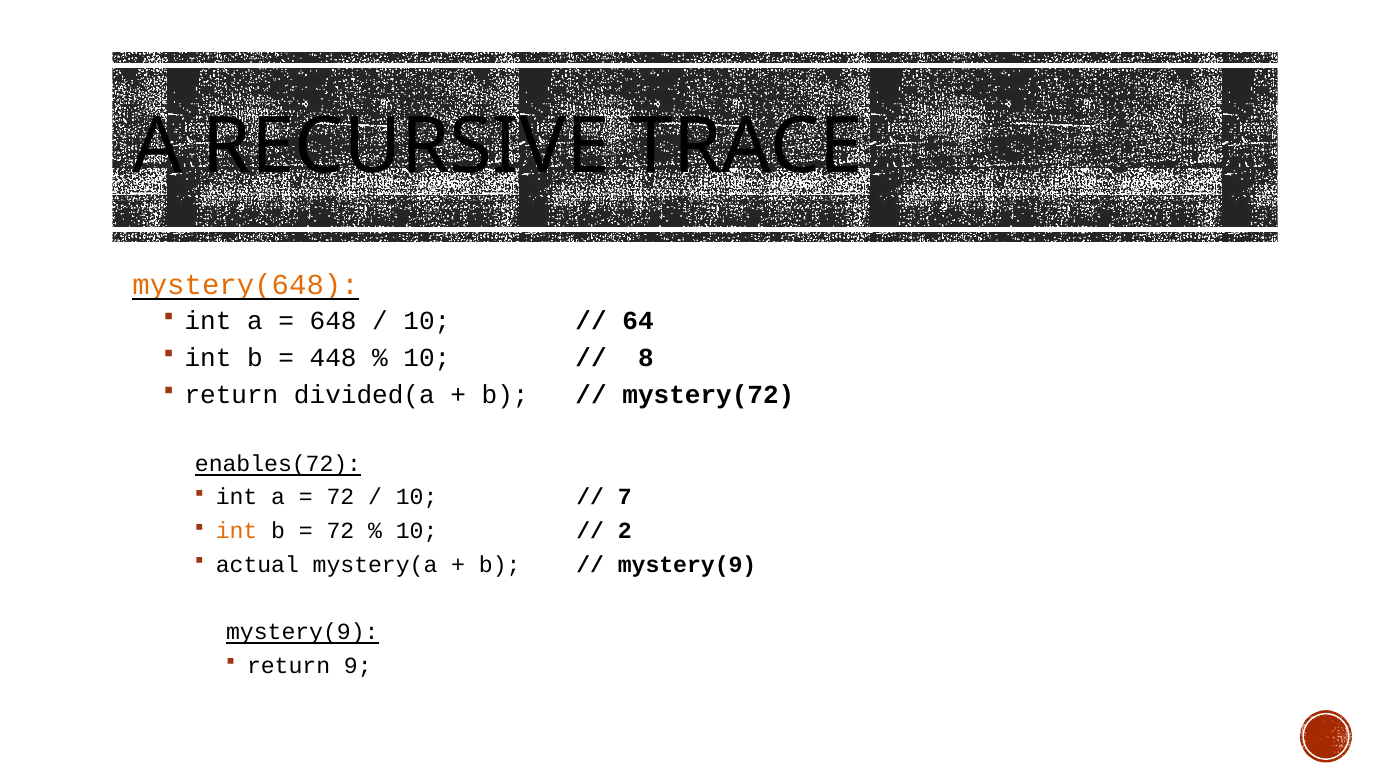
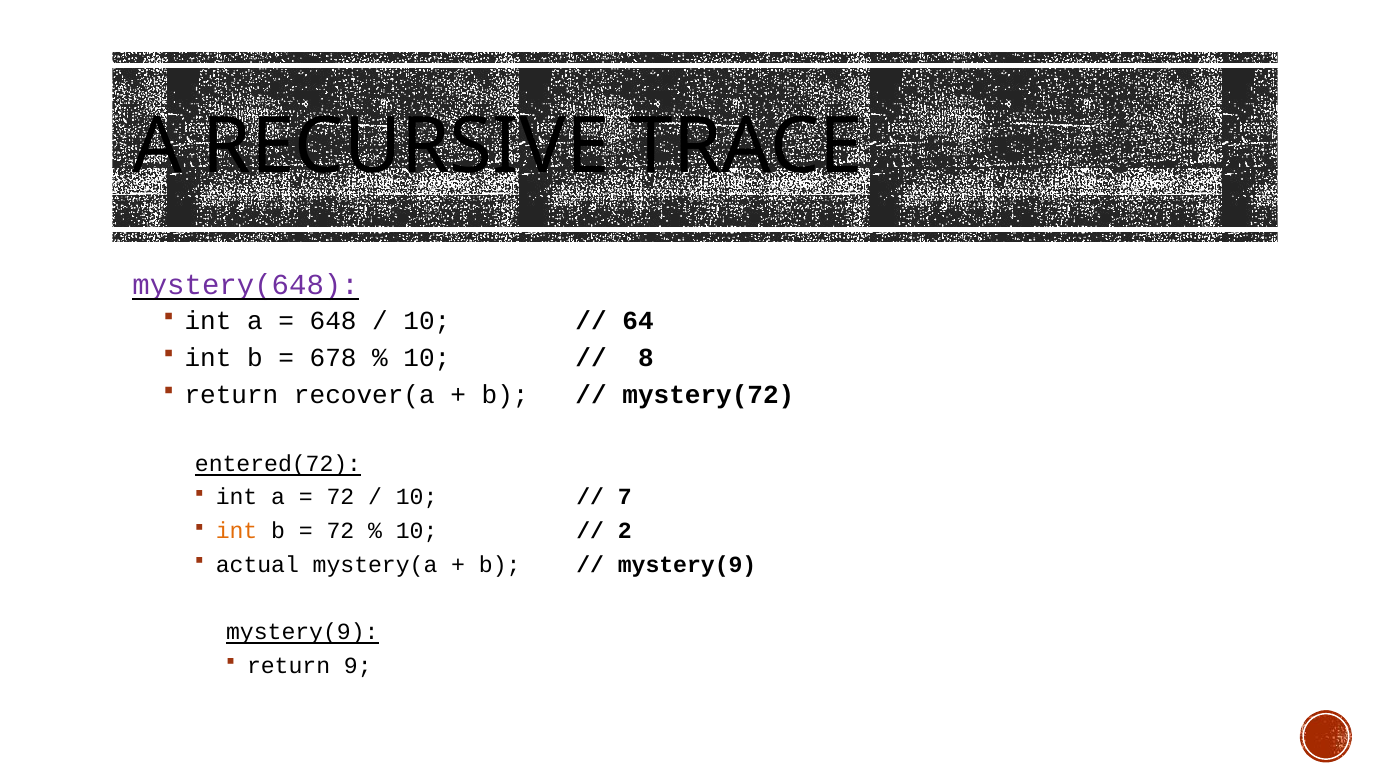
mystery(648 colour: orange -> purple
448: 448 -> 678
divided(a: divided(a -> recover(a
enables(72: enables(72 -> entered(72
